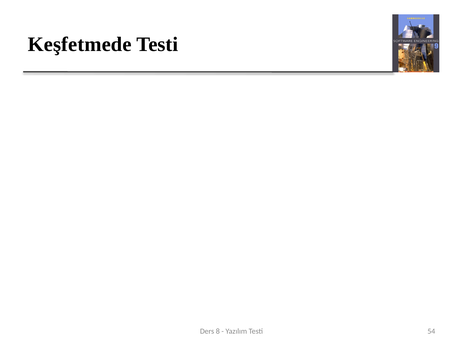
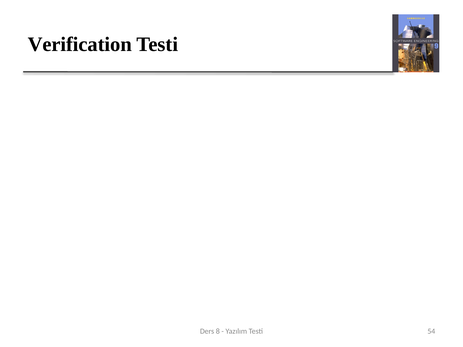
Keşfetmede: Keşfetmede -> Verification
